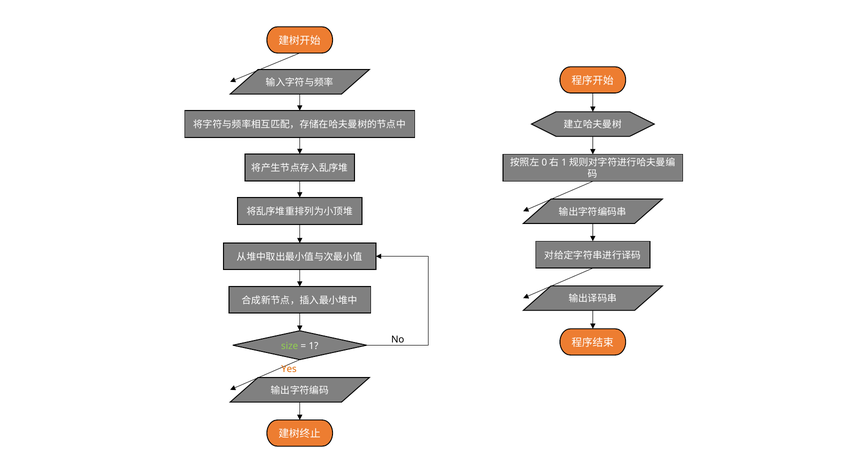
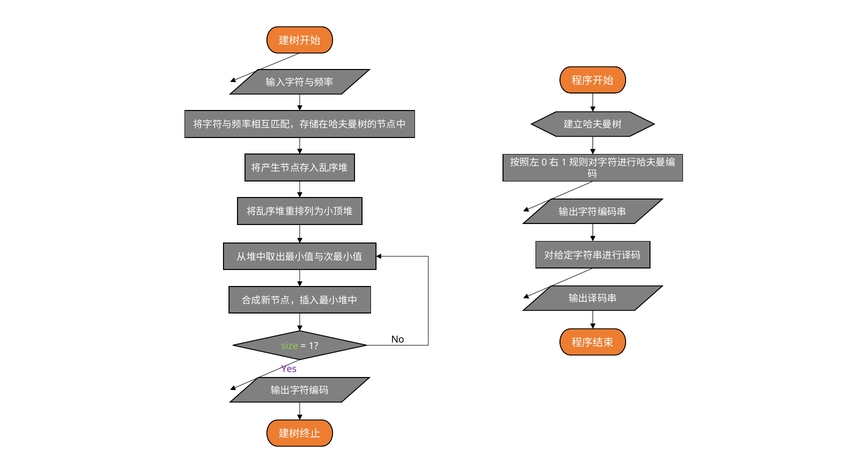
Yes colour: orange -> purple
